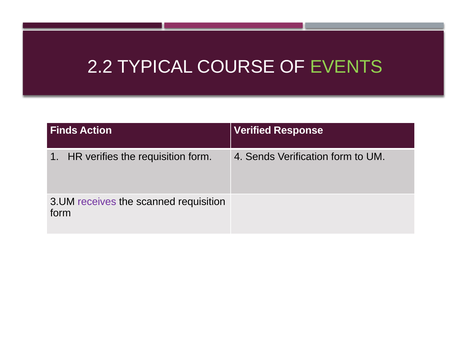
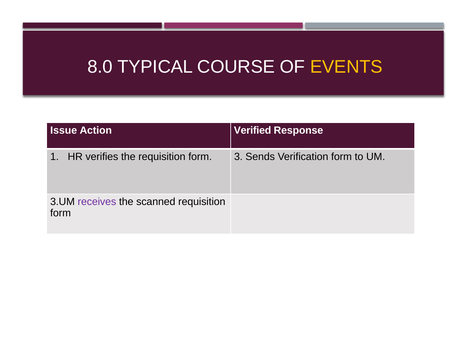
2.2: 2.2 -> 8.0
EVENTS colour: light green -> yellow
Finds: Finds -> Issue
4: 4 -> 3
